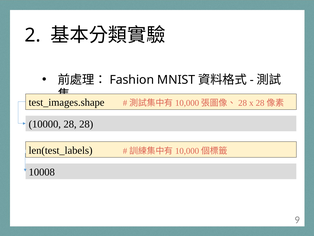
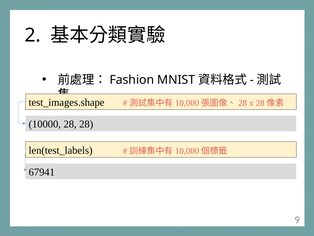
10008: 10008 -> 67941
